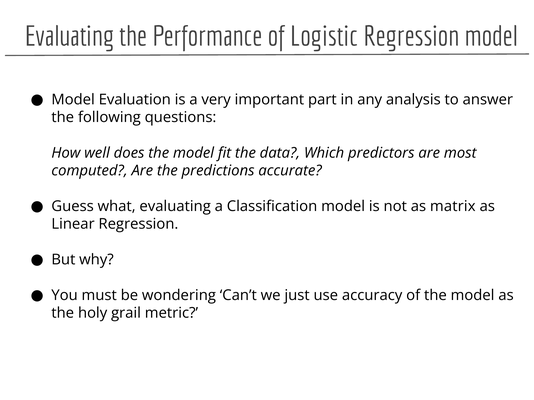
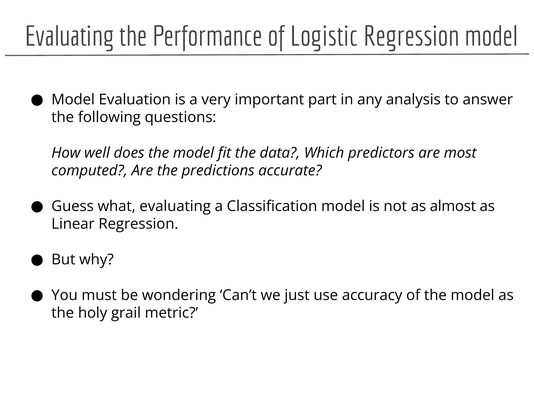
matrix: matrix -> almost
